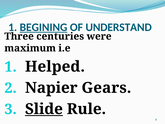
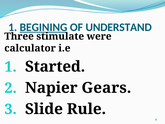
centuries: centuries -> stimulate
maximum: maximum -> calculator
Helped: Helped -> Started
Slide underline: present -> none
